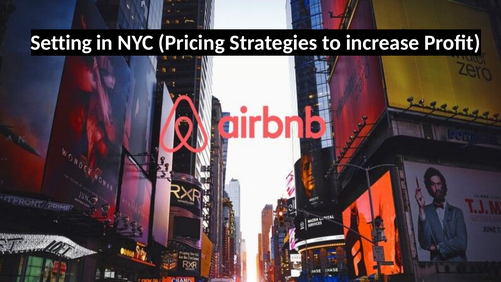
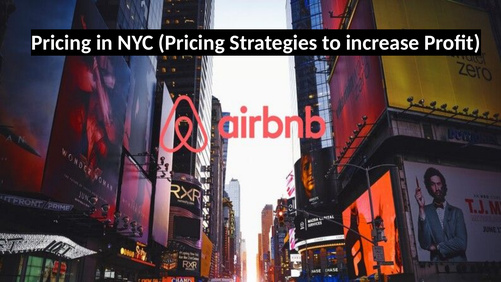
Setting at (61, 43): Setting -> Pricing
